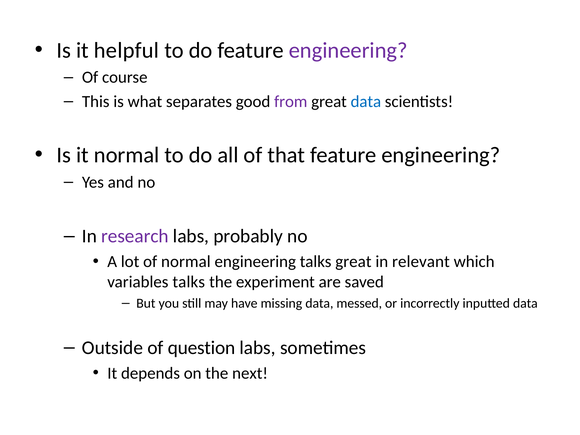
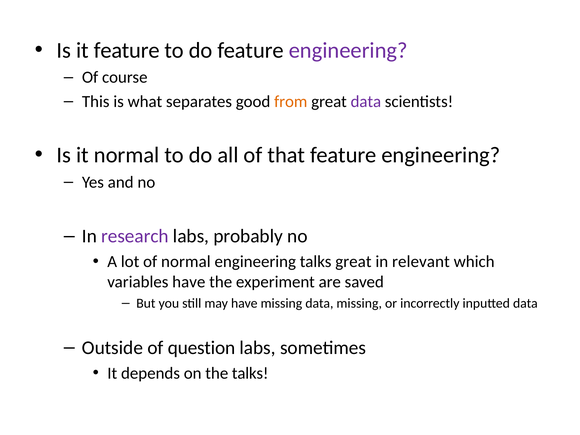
it helpful: helpful -> feature
from colour: purple -> orange
data at (366, 102) colour: blue -> purple
variables talks: talks -> have
data messed: messed -> missing
the next: next -> talks
